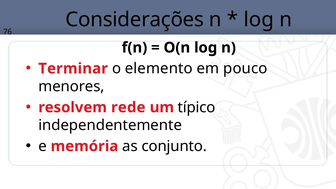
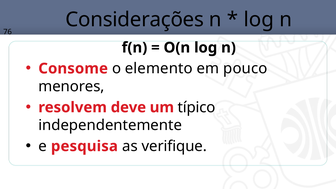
Terminar: Terminar -> Consome
rede: rede -> deve
memória: memória -> pesquisa
conjunto: conjunto -> verifique
